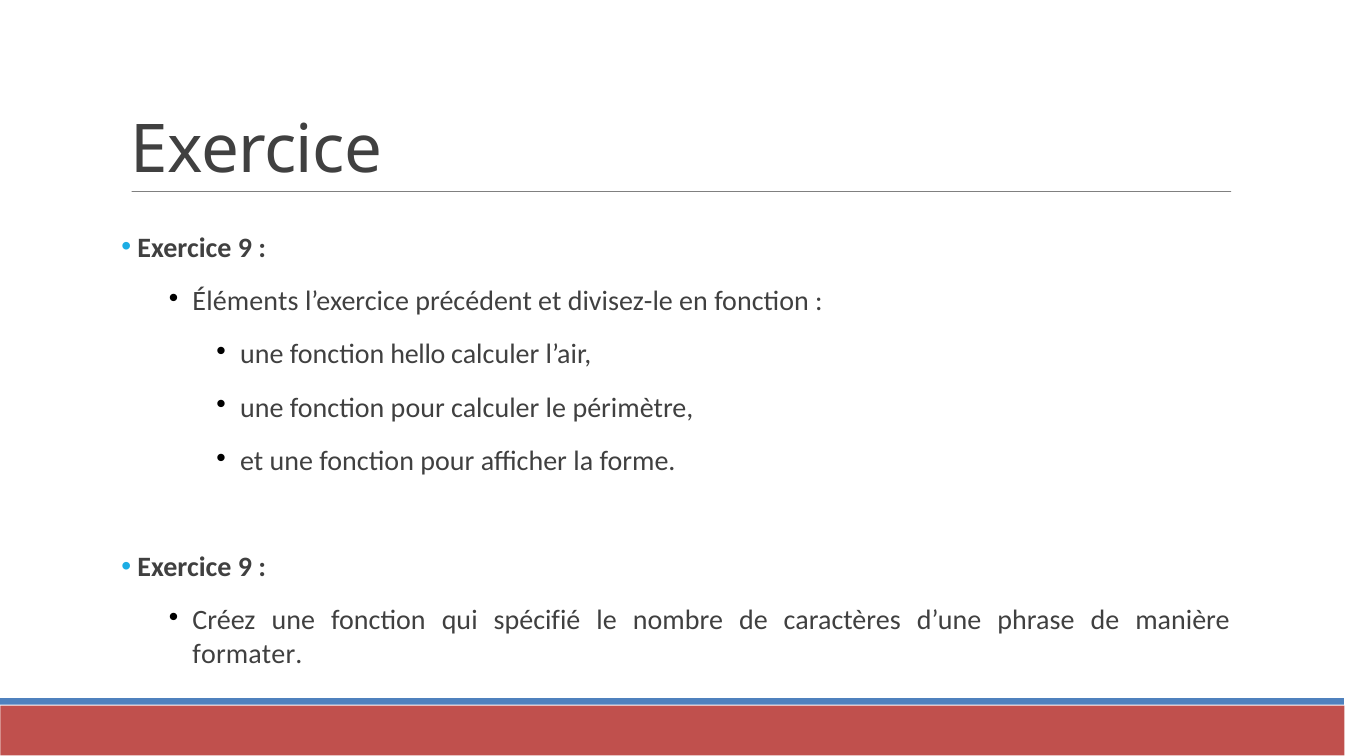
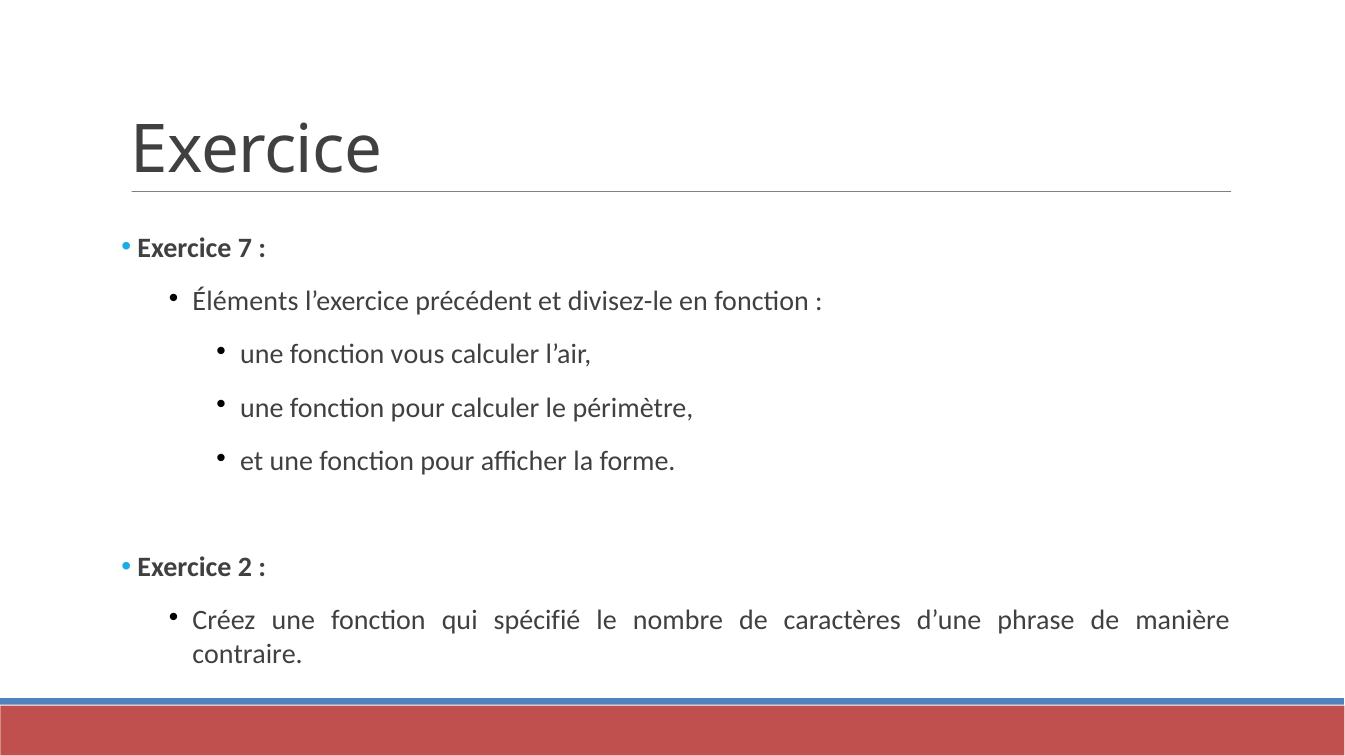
9 at (245, 248): 9 -> 7
hello: hello -> vous
9 at (245, 568): 9 -> 2
formater: formater -> contraire
